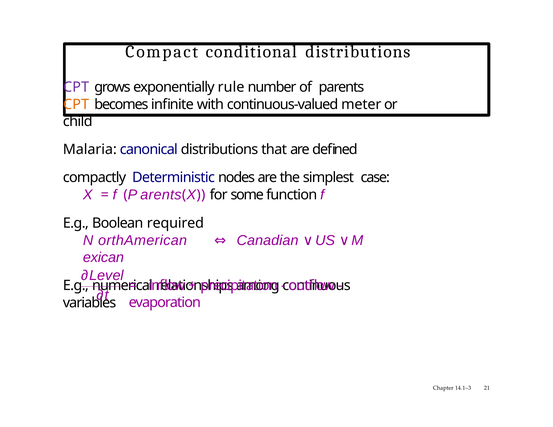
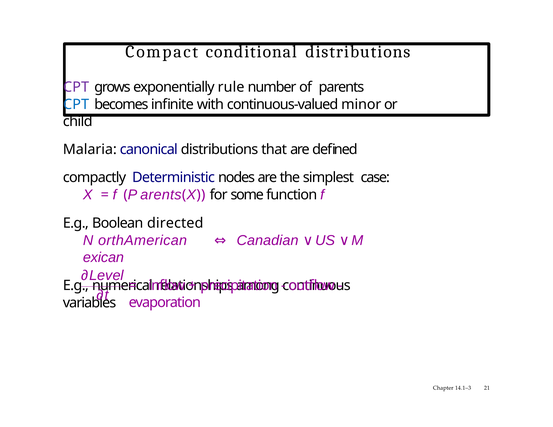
CPT at (76, 105) colour: orange -> blue
meter: meter -> minor
required: required -> directed
